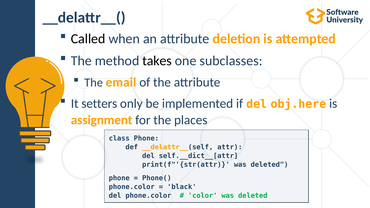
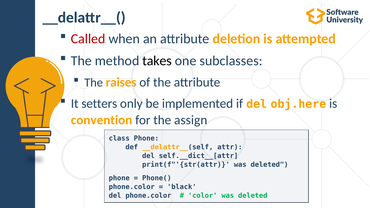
Called colour: black -> red
email: email -> raises
assignment: assignment -> convention
places: places -> assign
